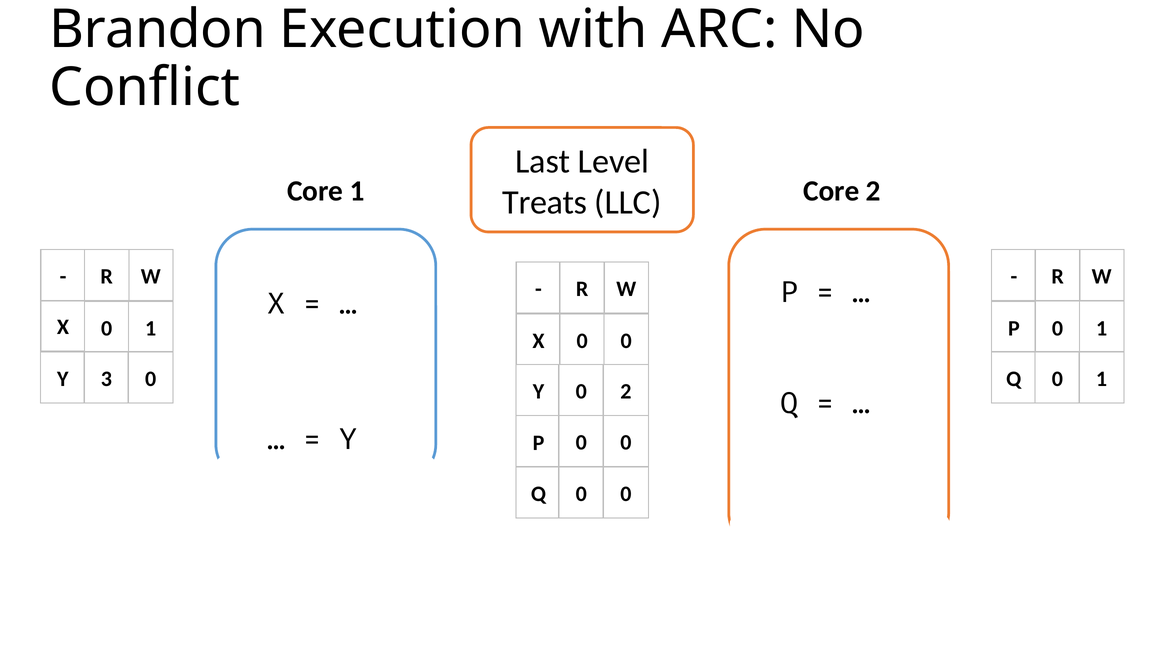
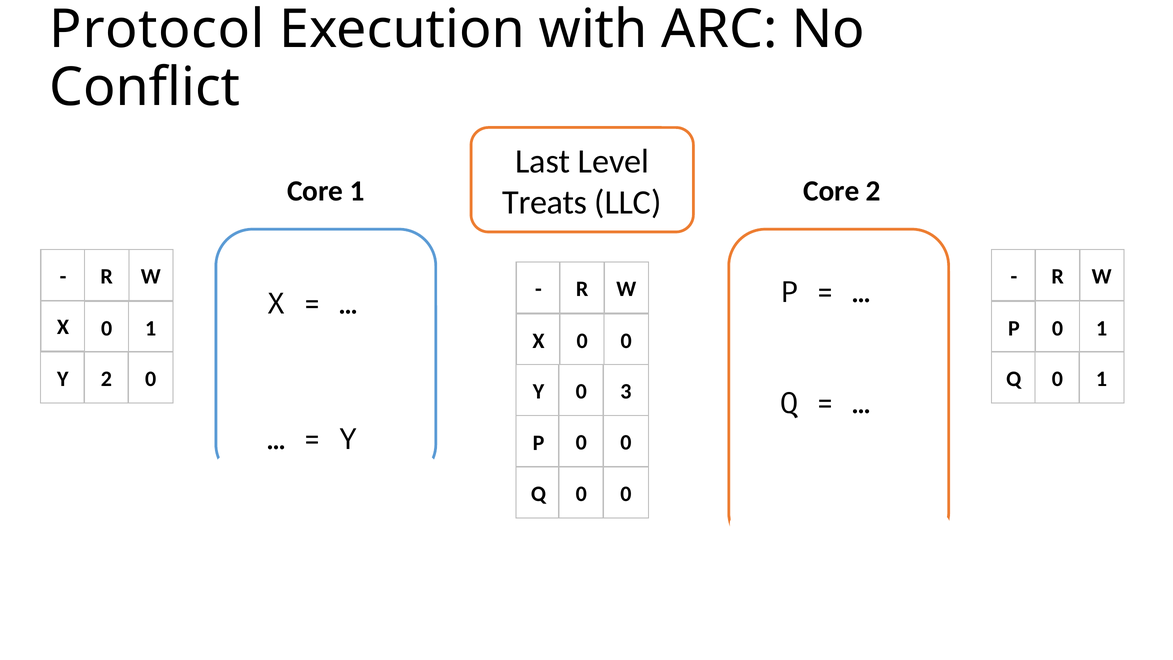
Brandon: Brandon -> Protocol
Y 3: 3 -> 2
0 2: 2 -> 3
